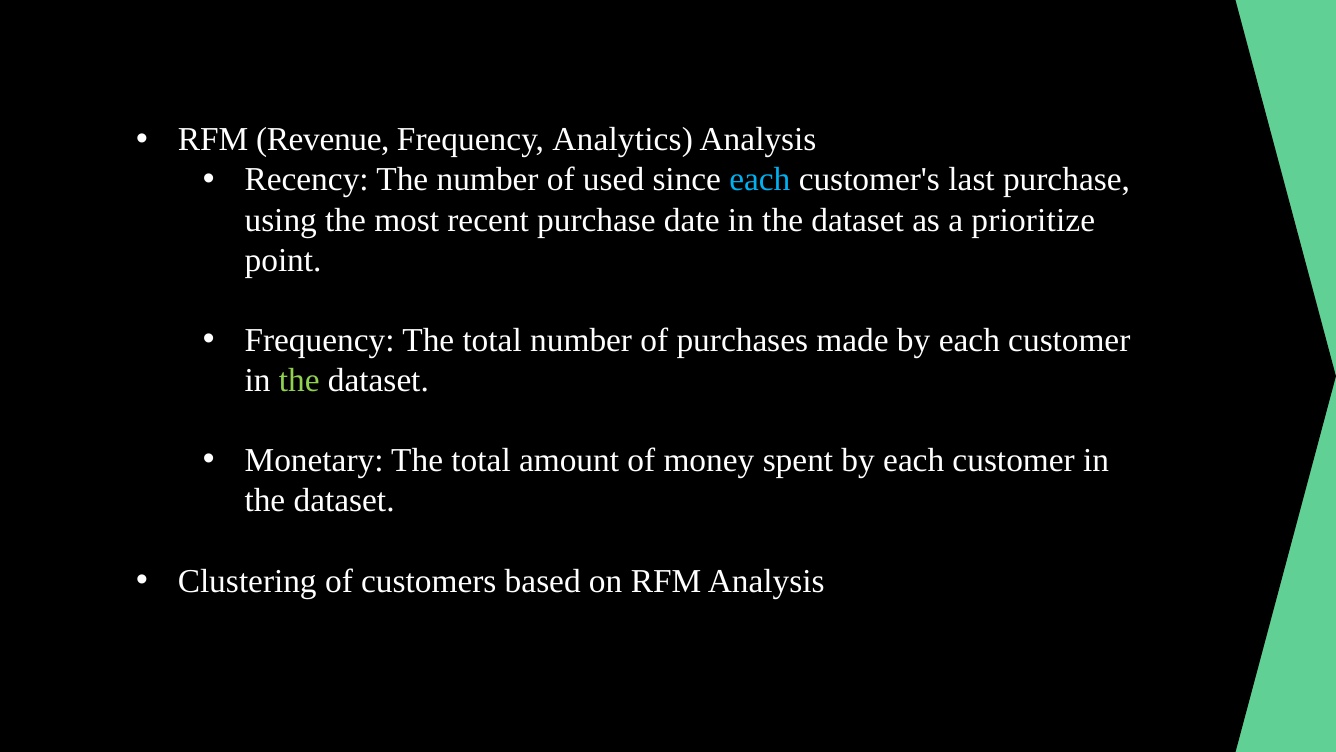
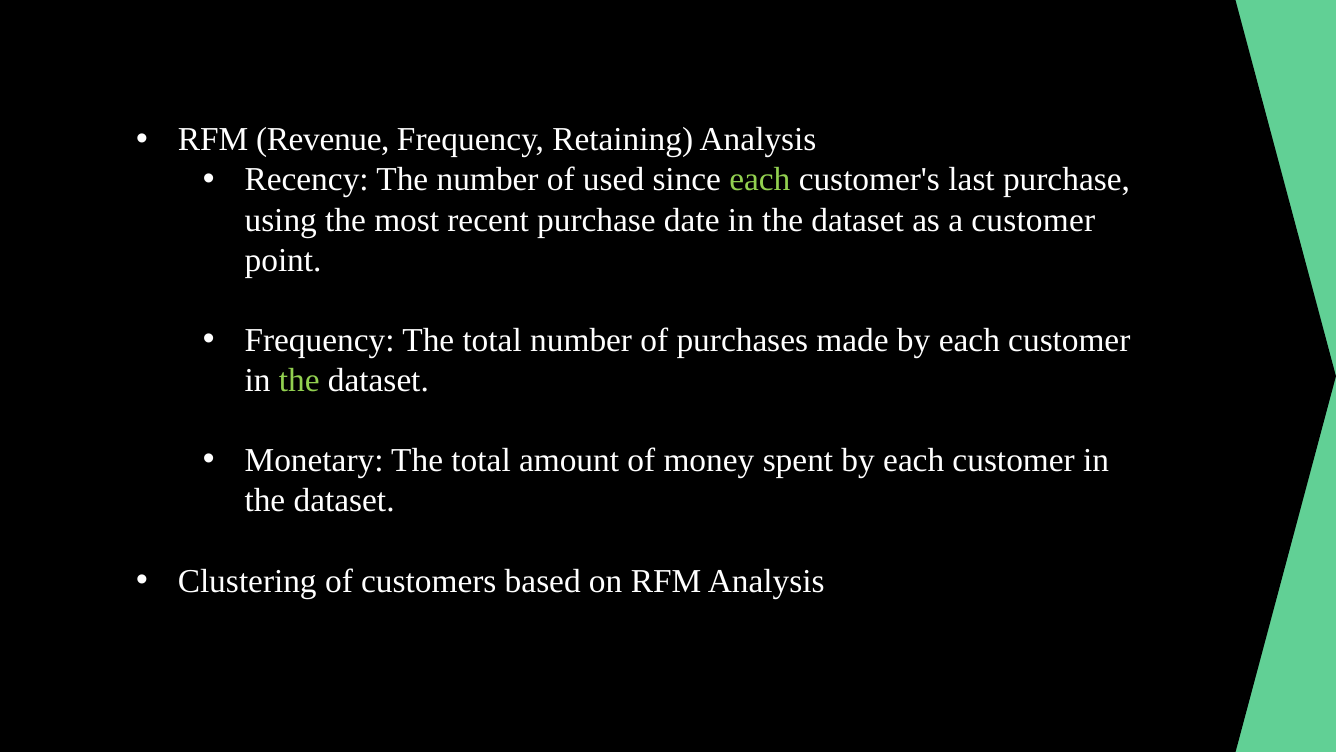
Analytics: Analytics -> Retaining
each at (760, 180) colour: light blue -> light green
a prioritize: prioritize -> customer
